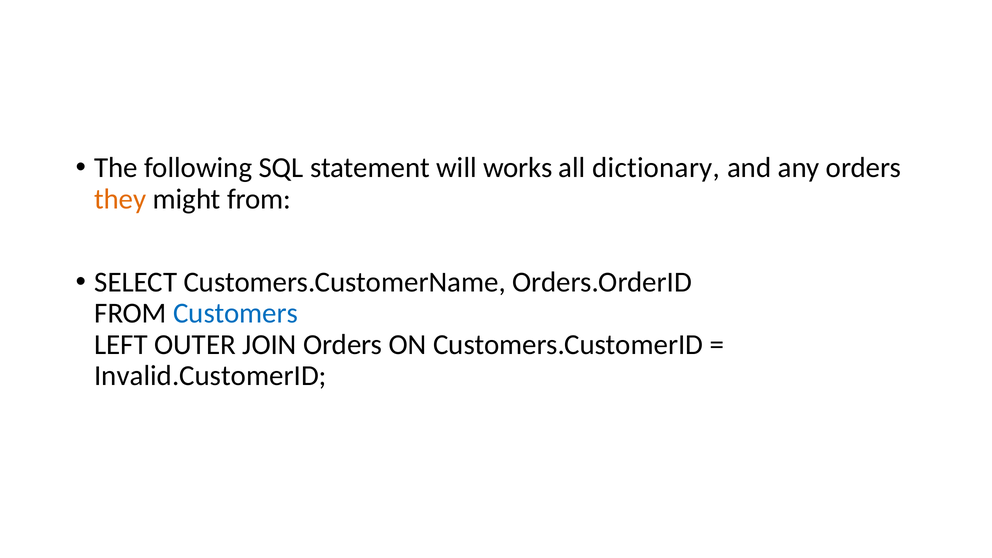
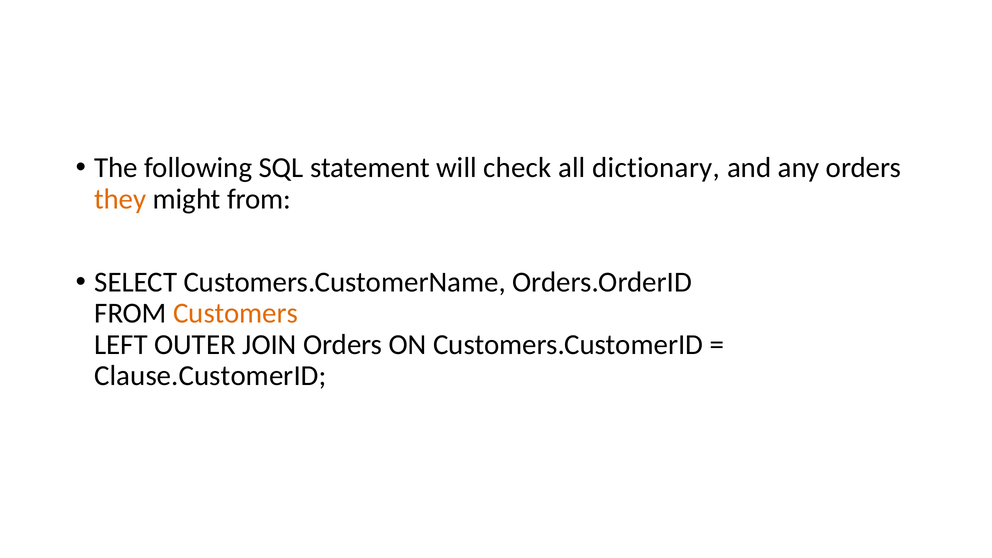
works: works -> check
Customers colour: blue -> orange
Invalid.CustomerID: Invalid.CustomerID -> Clause.CustomerID
